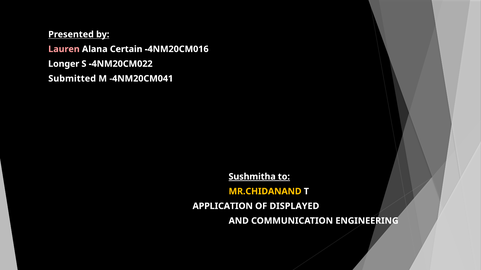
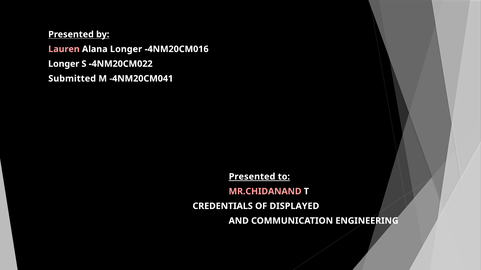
Alana Certain: Certain -> Longer
Sushmitha at (252, 177): Sushmitha -> Presented
MR.CHIDANAND colour: yellow -> pink
APPLICATION: APPLICATION -> CREDENTIALS
